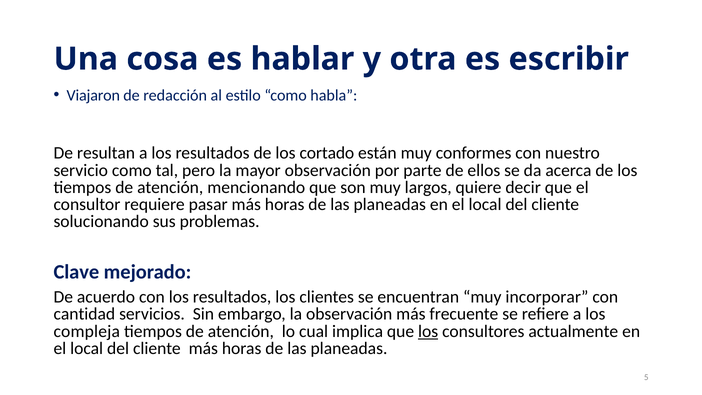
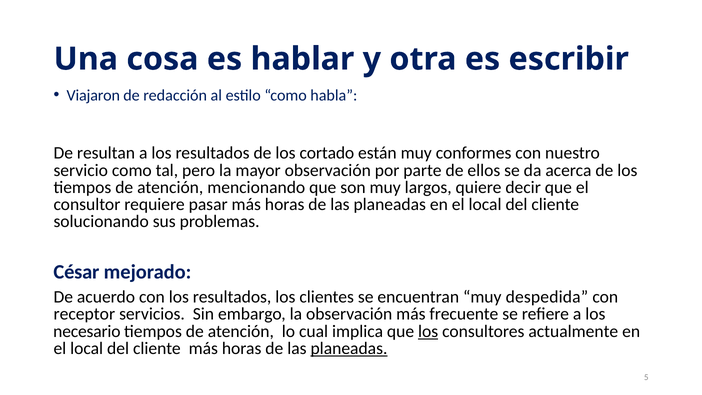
Clave: Clave -> César
incorporar: incorporar -> despedida
cantidad: cantidad -> receptor
compleja: compleja -> necesario
planeadas at (349, 348) underline: none -> present
